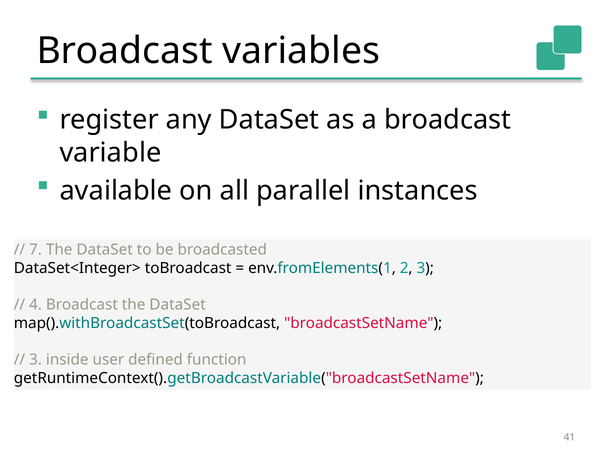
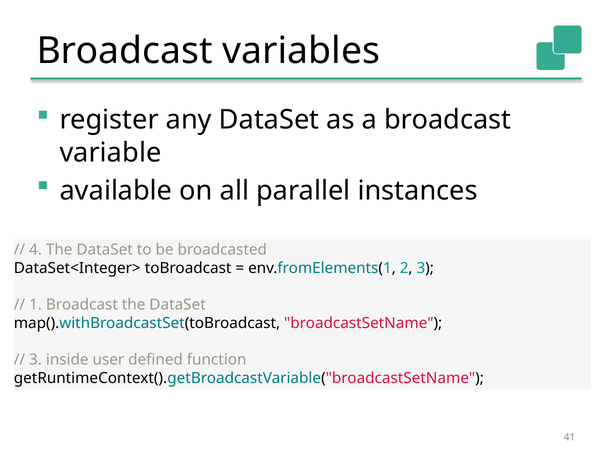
7: 7 -> 4
4: 4 -> 1
